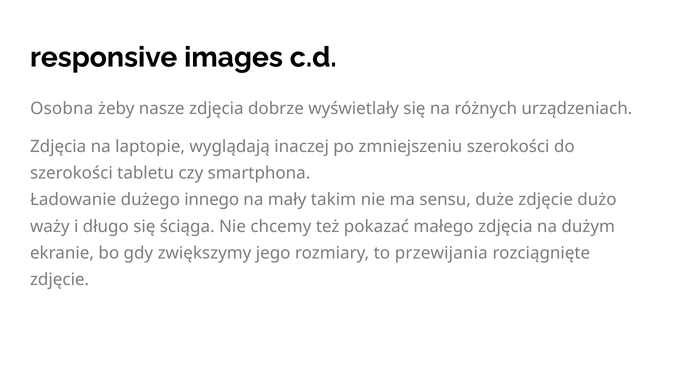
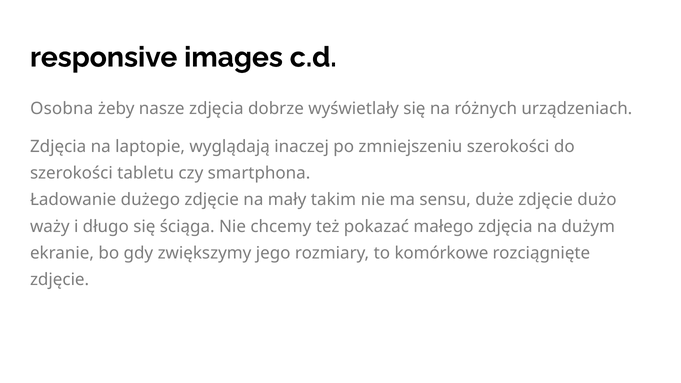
dużego innego: innego -> zdjęcie
przewijania: przewijania -> komórkowe
